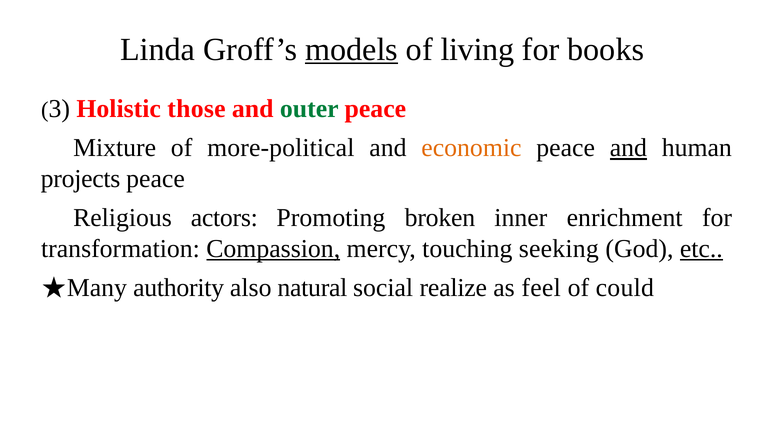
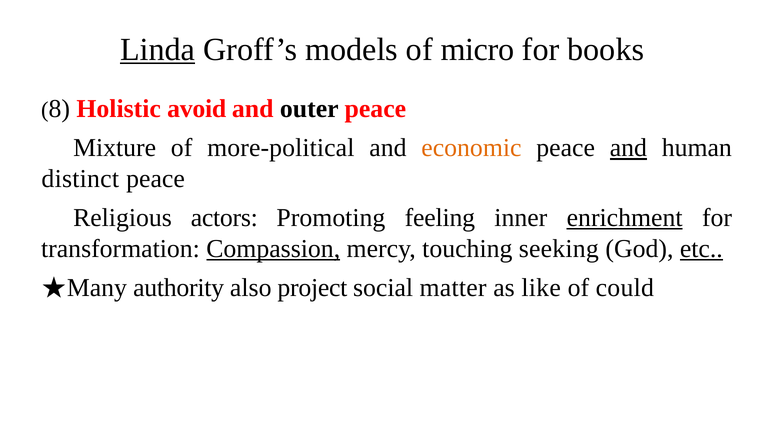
Linda underline: none -> present
models underline: present -> none
living: living -> micro
3: 3 -> 8
those: those -> avoid
outer colour: green -> black
projects: projects -> distinct
broken: broken -> feeling
enrichment underline: none -> present
natural: natural -> project
realize: realize -> matter
feel: feel -> like
